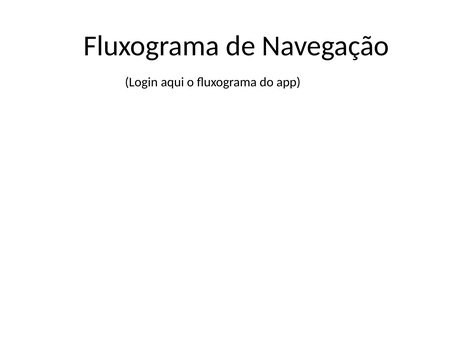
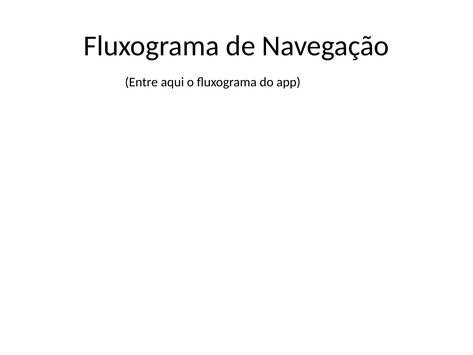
Login: Login -> Entre
